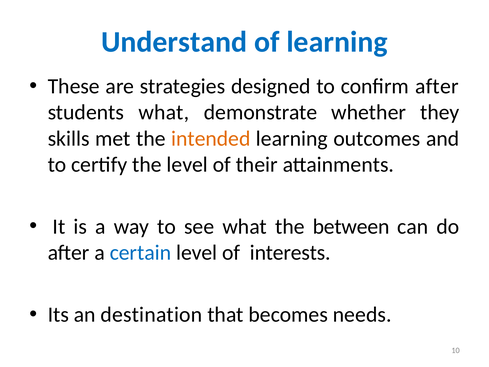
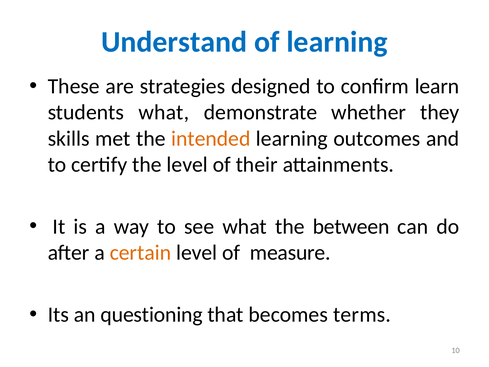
confirm after: after -> learn
certain colour: blue -> orange
interests: interests -> measure
destination: destination -> questioning
needs: needs -> terms
